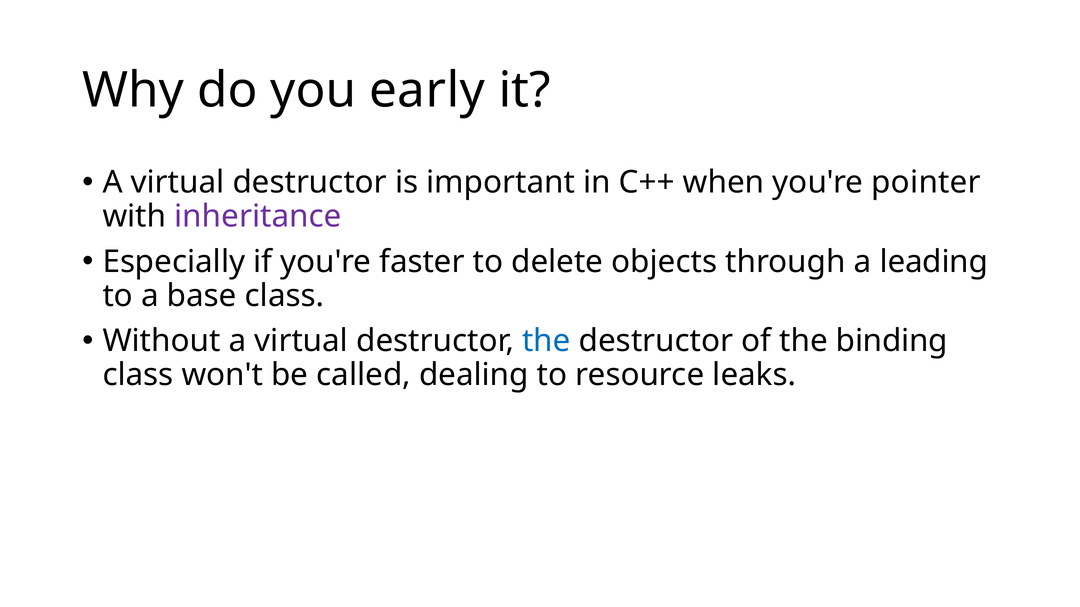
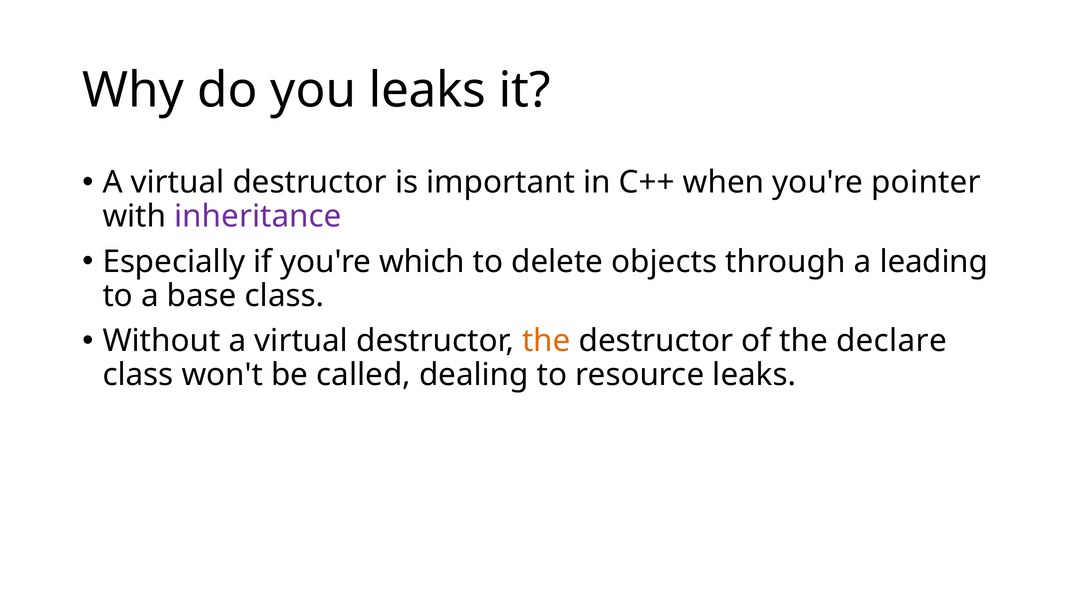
you early: early -> leaks
faster: faster -> which
the at (546, 341) colour: blue -> orange
binding: binding -> declare
